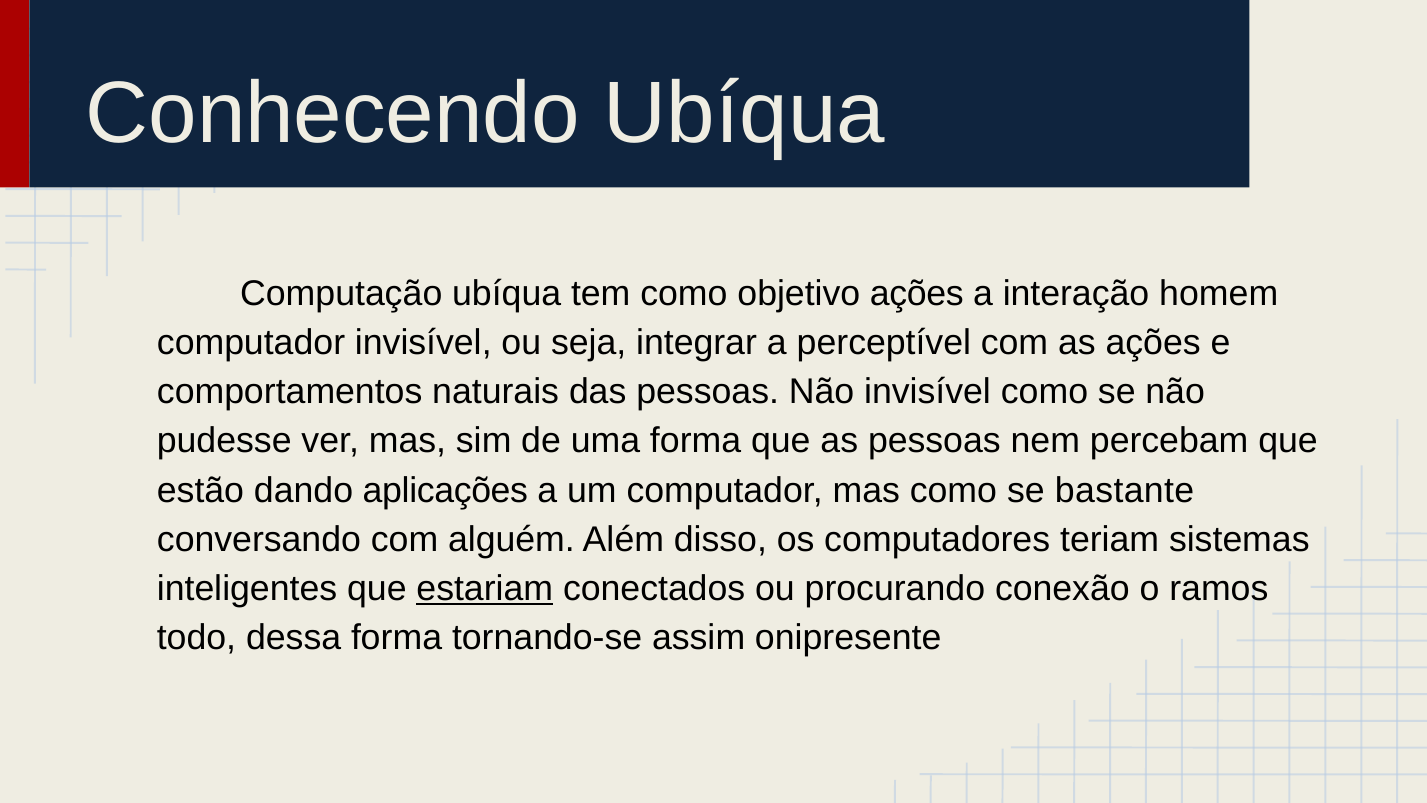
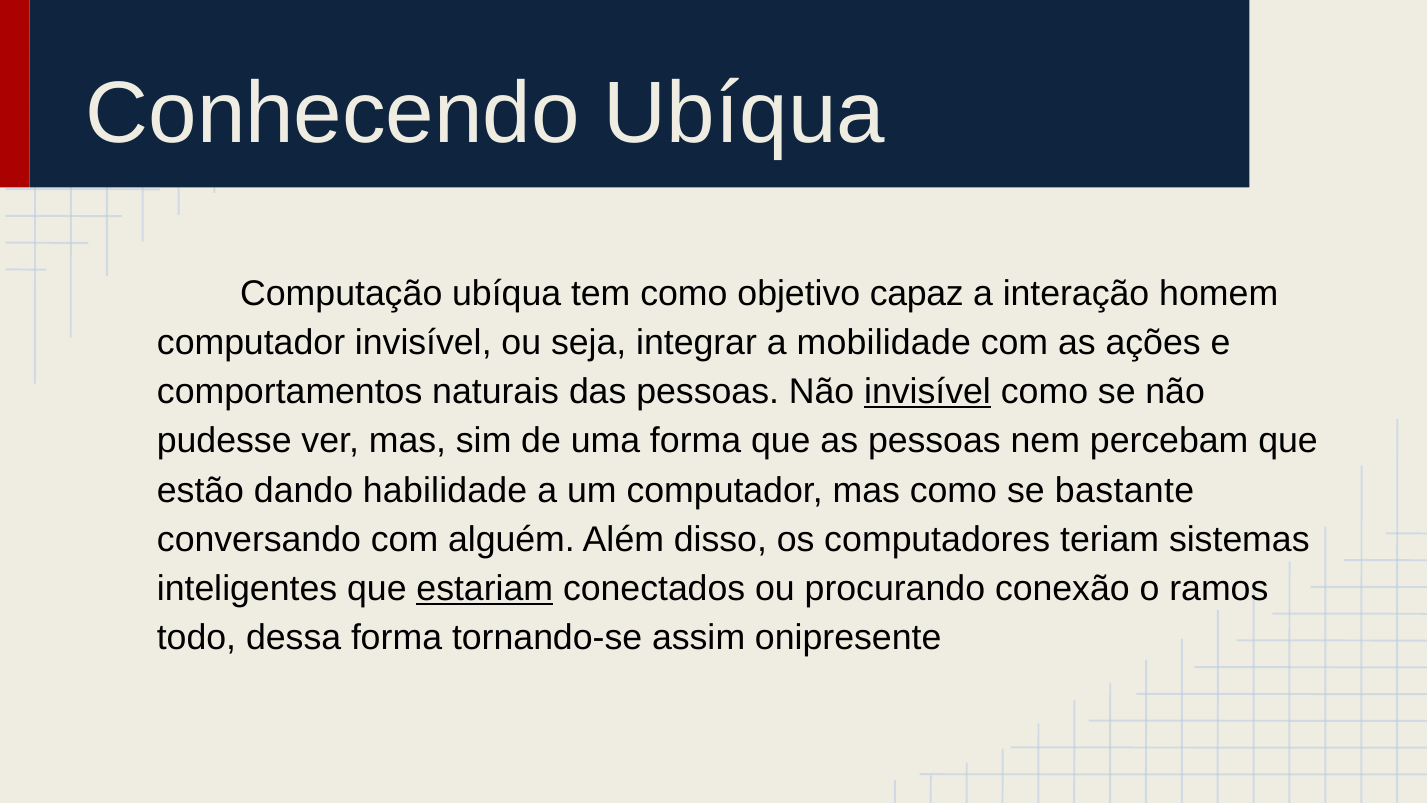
objetivo ações: ações -> capaz
perceptível: perceptível -> mobilidade
invisível at (927, 392) underline: none -> present
aplicações: aplicações -> habilidade
